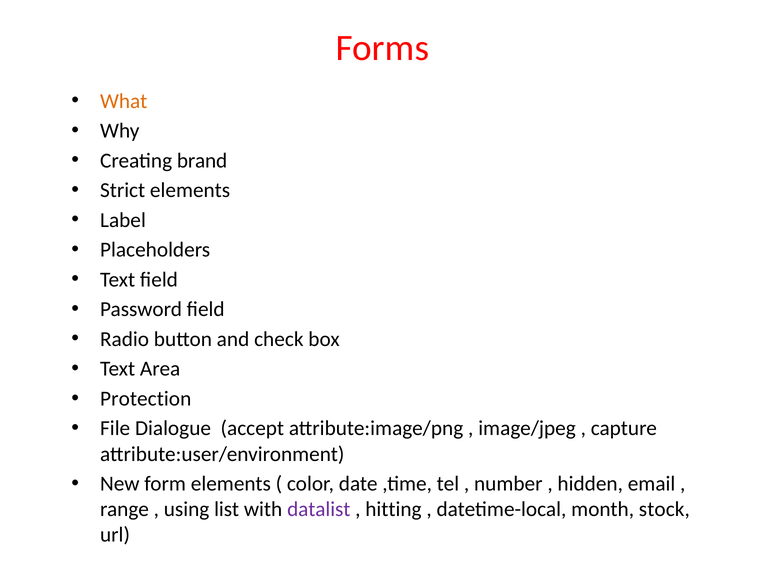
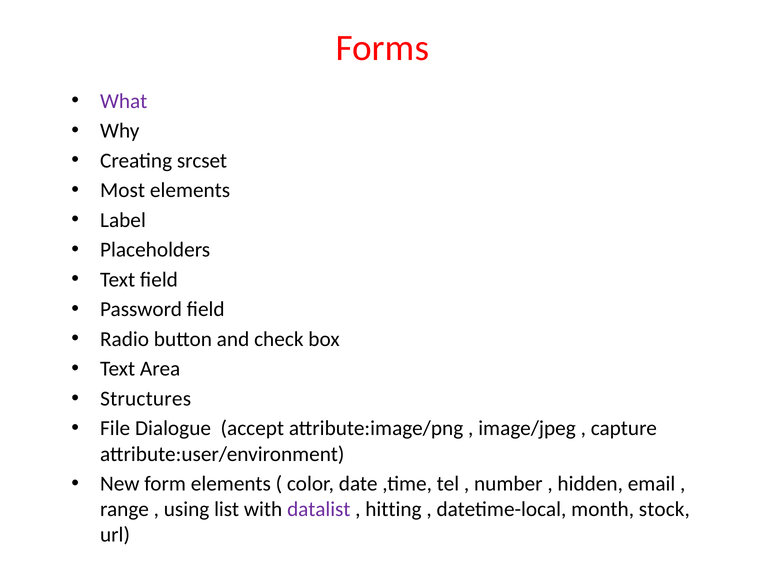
What colour: orange -> purple
brand: brand -> srcset
Strict: Strict -> Most
Protection: Protection -> Structures
